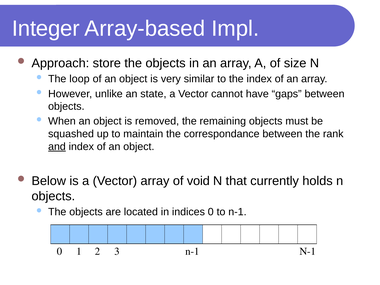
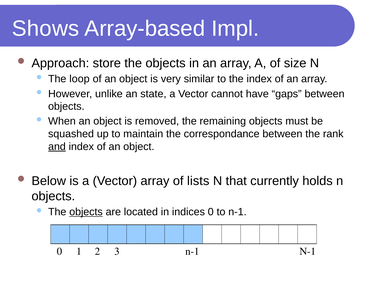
Integer: Integer -> Shows
void: void -> lists
objects at (86, 212) underline: none -> present
